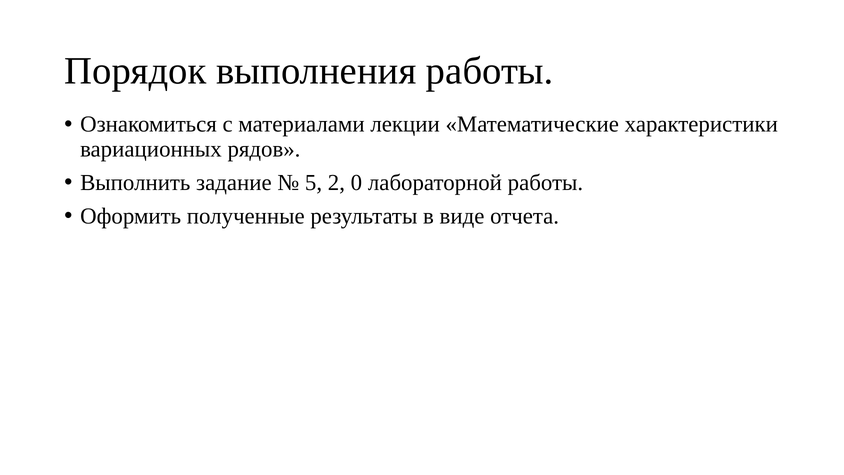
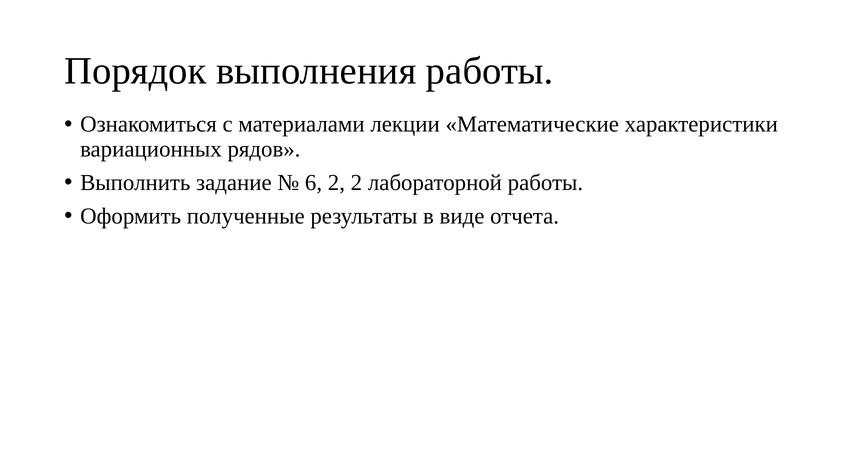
5: 5 -> 6
2 0: 0 -> 2
